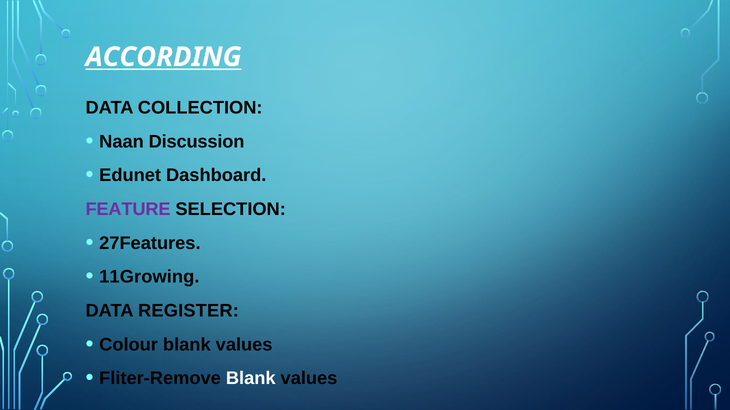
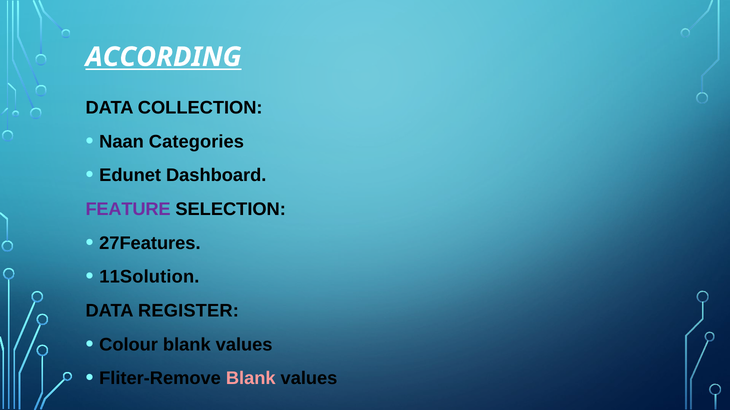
Discussion: Discussion -> Categories
11Growing: 11Growing -> 11Solution
Blank at (251, 379) colour: white -> pink
